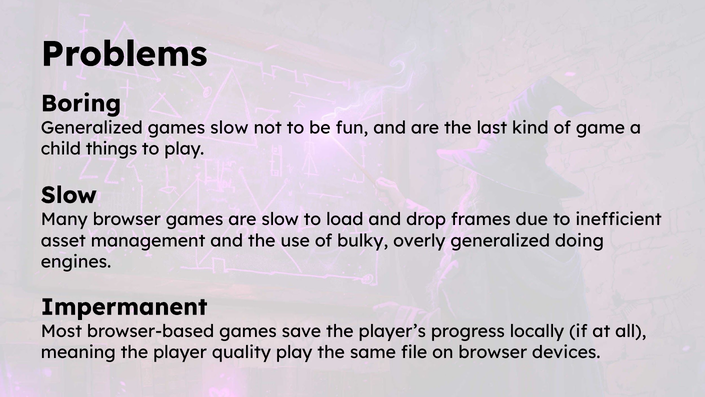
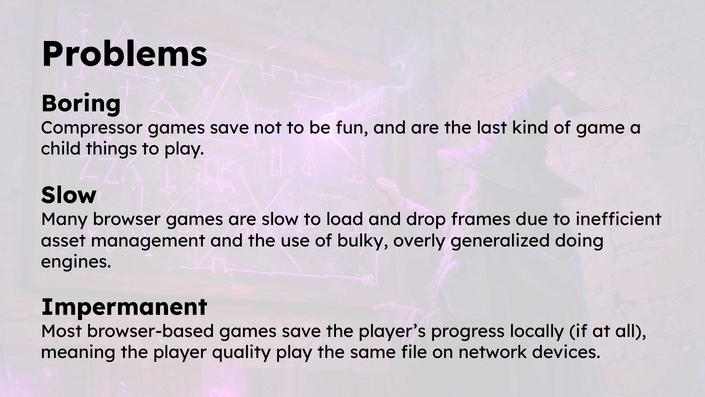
Generalized at (92, 128): Generalized -> Compressor
slow at (229, 128): slow -> save
on browser: browser -> network
